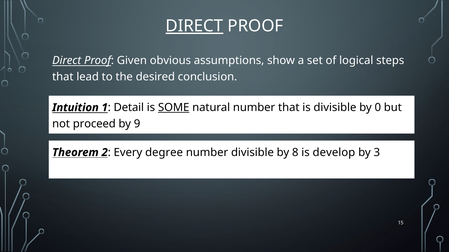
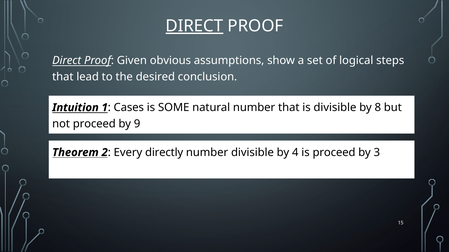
Detail: Detail -> Cases
SOME underline: present -> none
0: 0 -> 8
degree: degree -> directly
8: 8 -> 4
is develop: develop -> proceed
